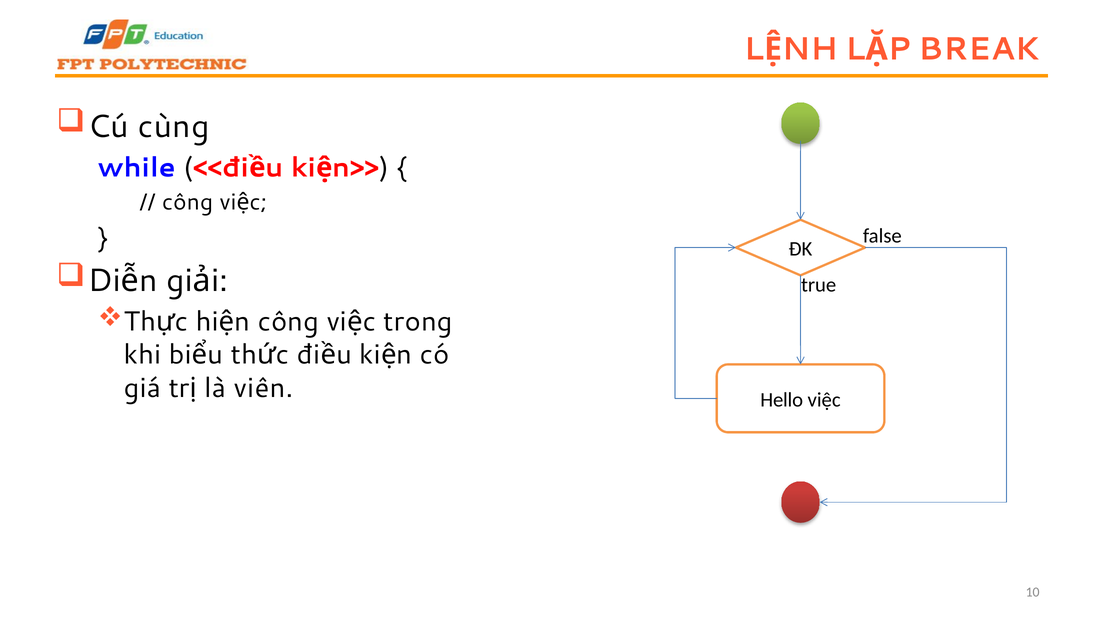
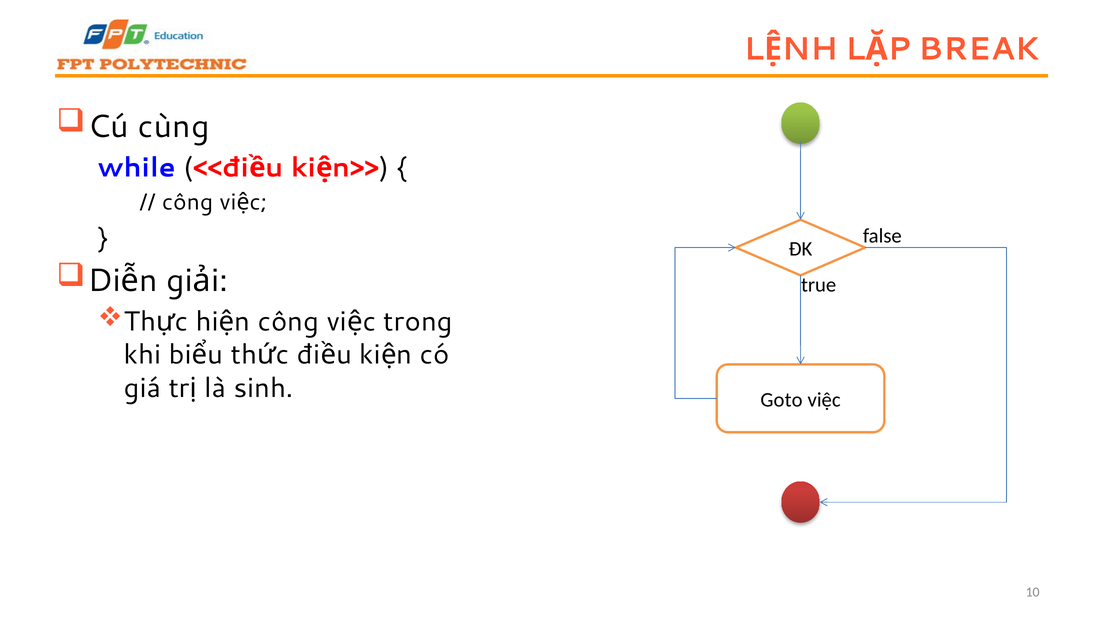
viên: viên -> sinh
Hello: Hello -> Goto
